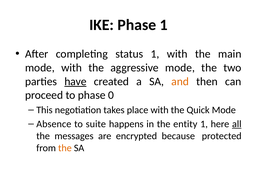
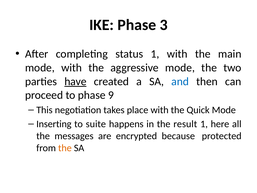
Phase 1: 1 -> 3
and colour: orange -> blue
0: 0 -> 9
Absence: Absence -> Inserting
entity: entity -> result
all underline: present -> none
